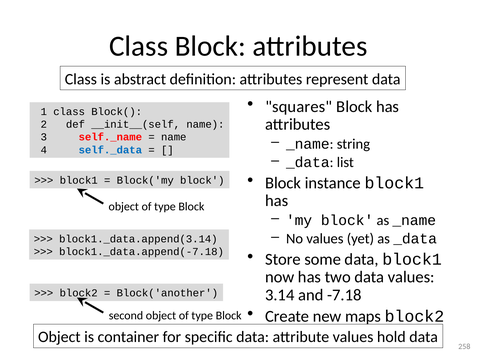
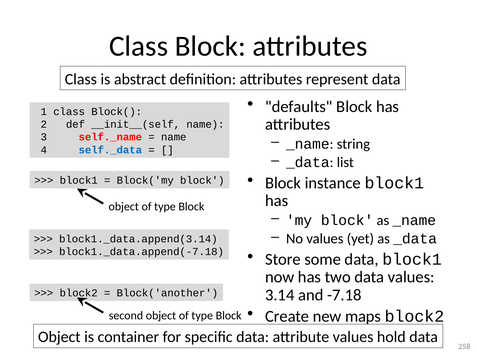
squares: squares -> defaults
